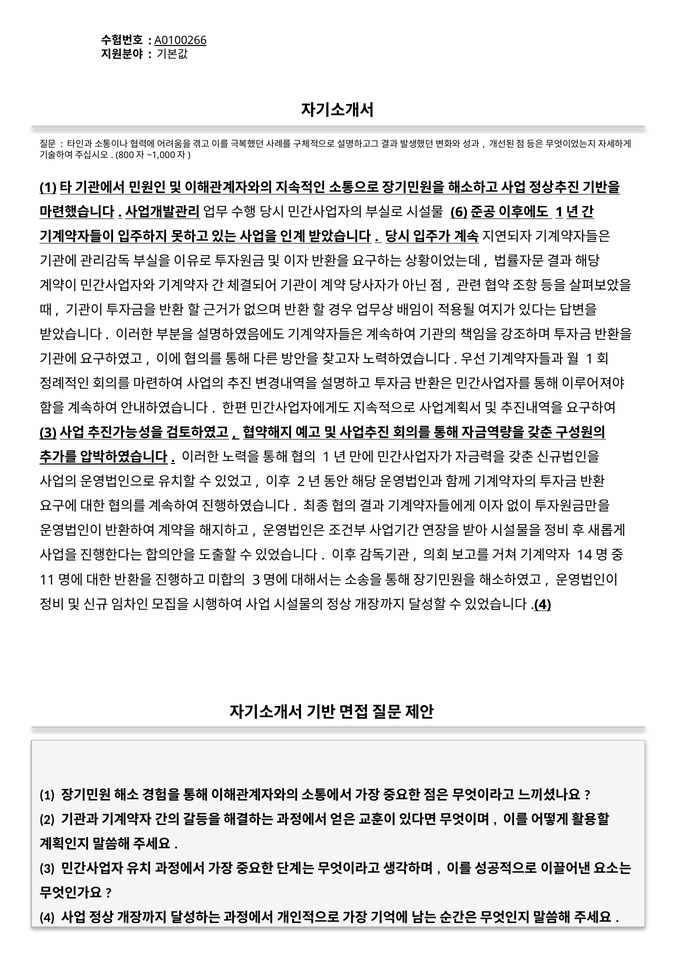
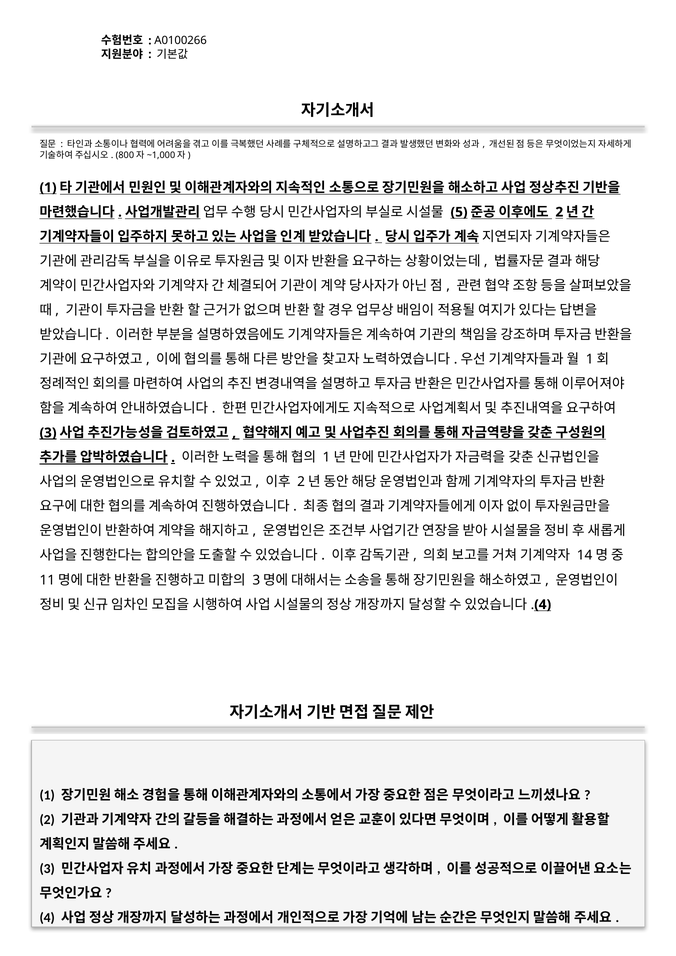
A0100266 underline: present -> none
6: 6 -> 5
1 at (559, 212): 1 -> 2
